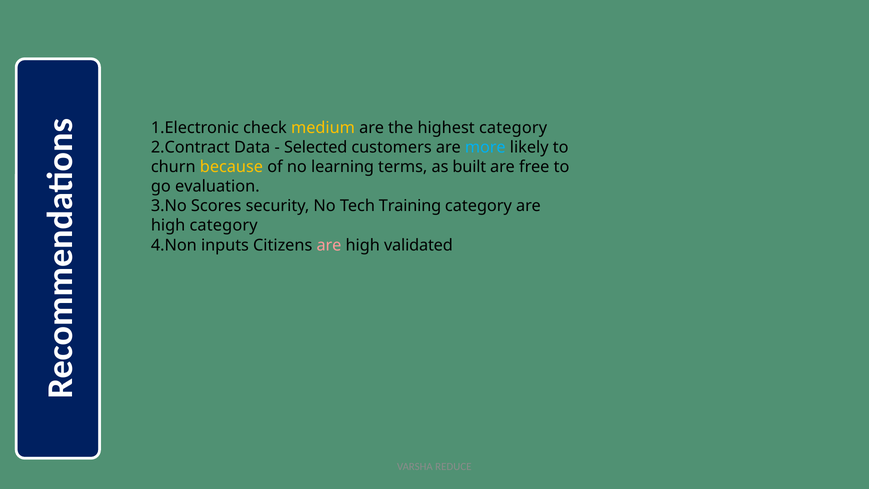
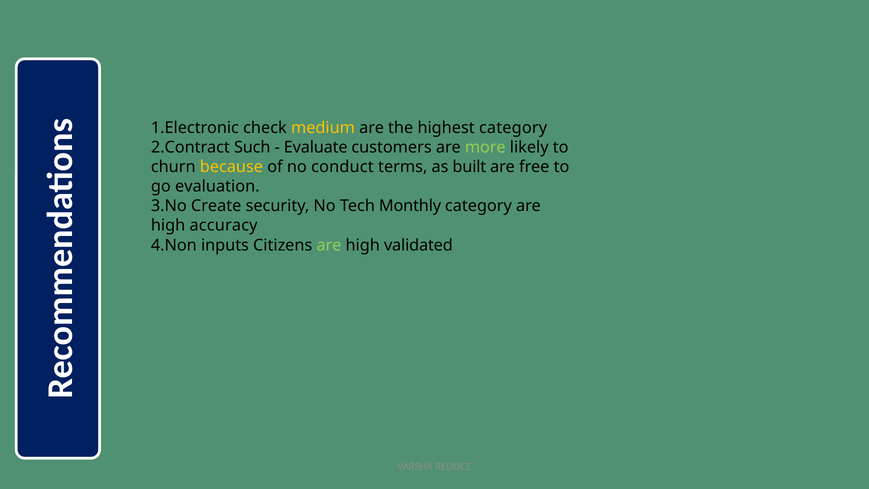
Data: Data -> Such
Selected: Selected -> Evaluate
more colour: light blue -> light green
learning: learning -> conduct
Scores: Scores -> Create
Training: Training -> Monthly
high category: category -> accuracy
are at (329, 245) colour: pink -> light green
